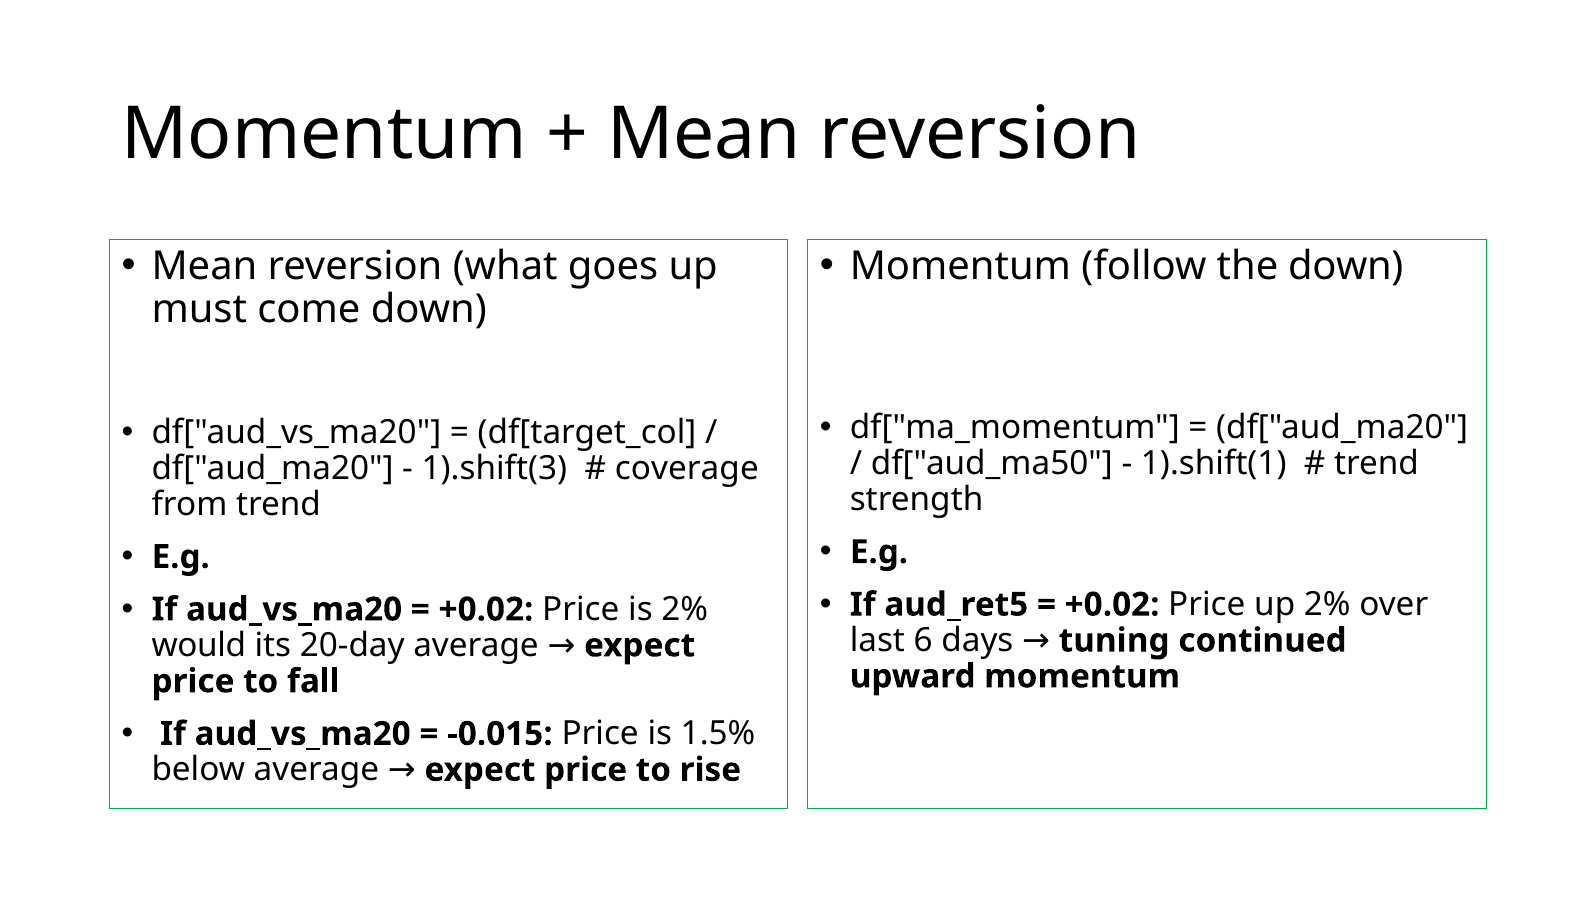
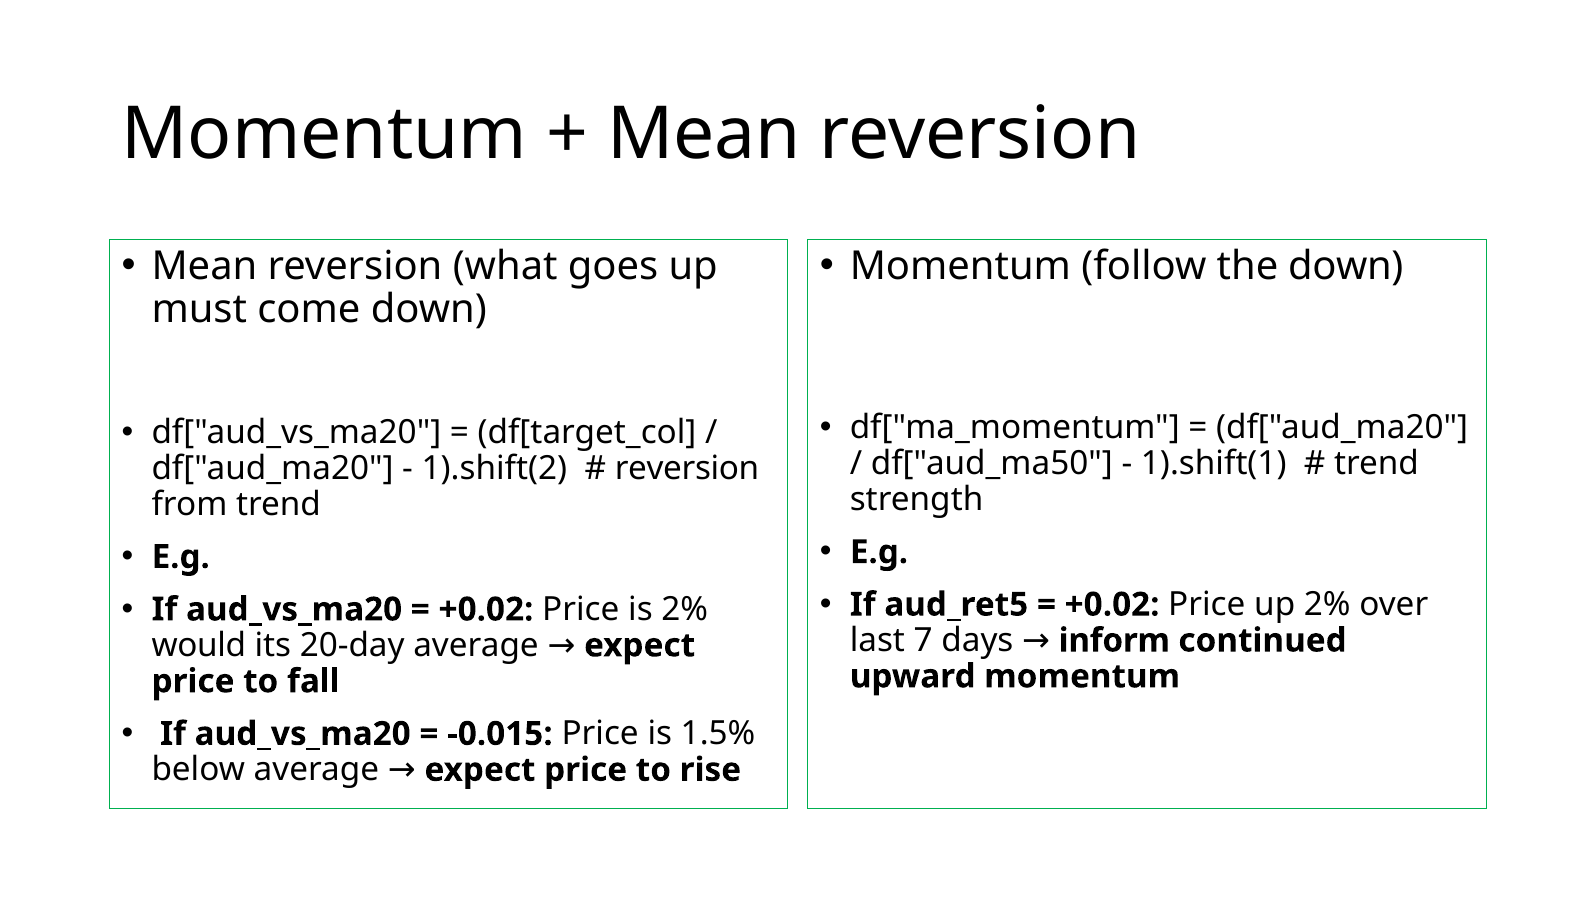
1).shift(3: 1).shift(3 -> 1).shift(2
coverage at (687, 468): coverage -> reversion
6: 6 -> 7
tuning: tuning -> inform
